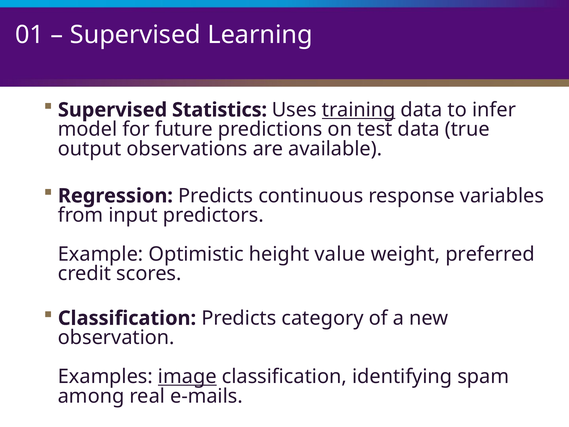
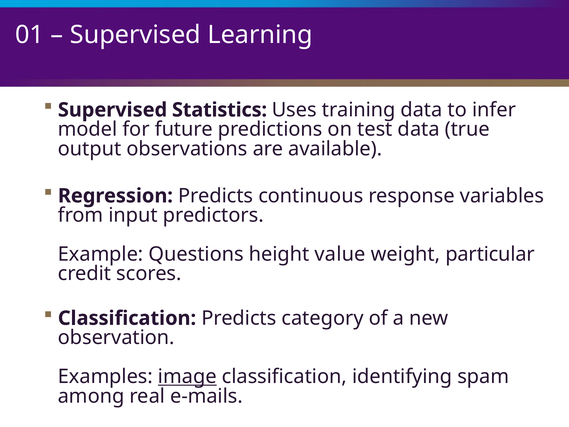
training underline: present -> none
Optimistic: Optimistic -> Questions
preferred: preferred -> particular
